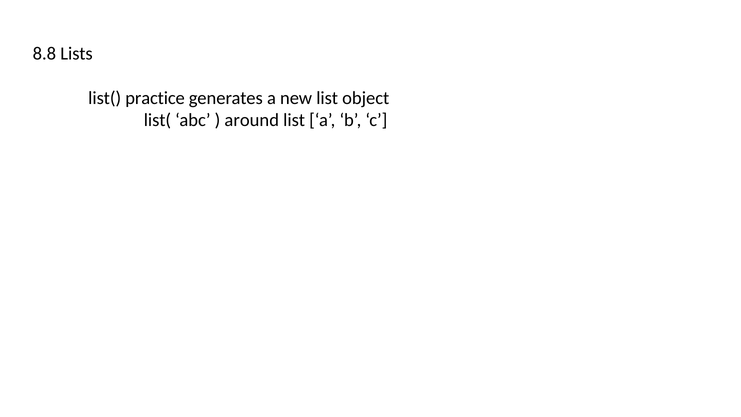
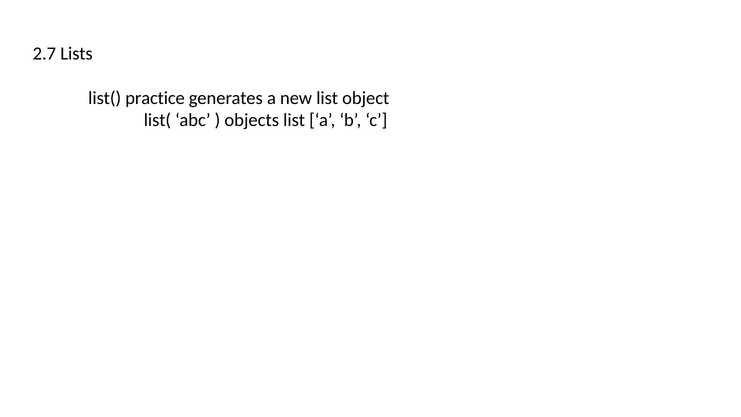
8.8: 8.8 -> 2.7
around: around -> objects
